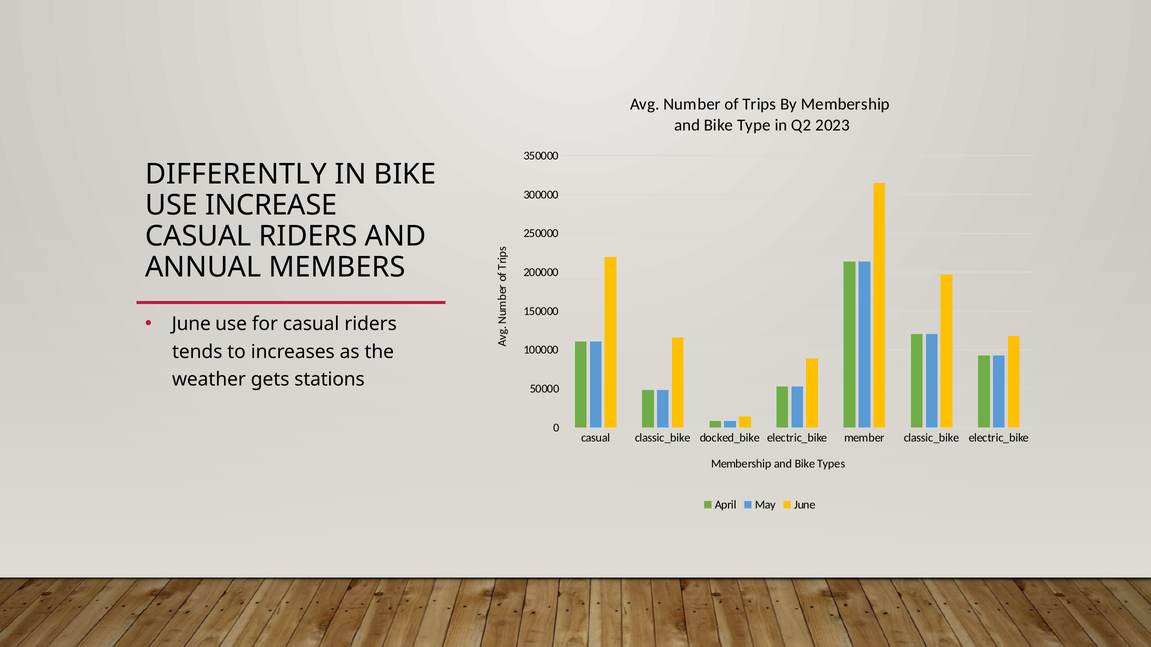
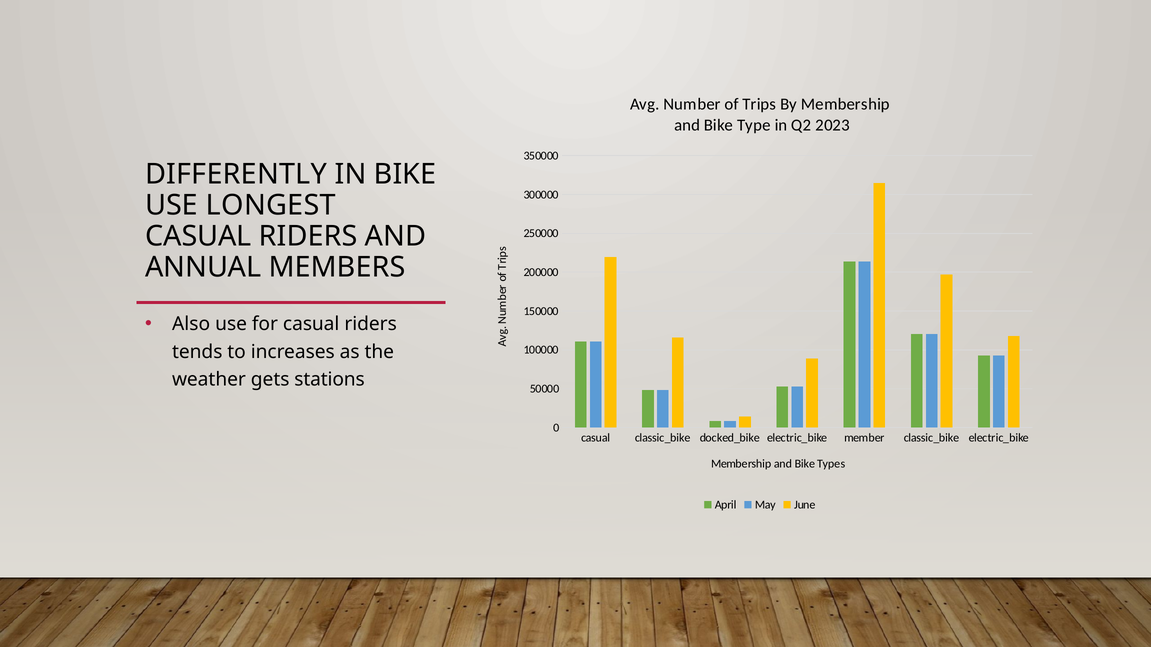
INCREASE: INCREASE -> LONGEST
June at (191, 324): June -> Also
